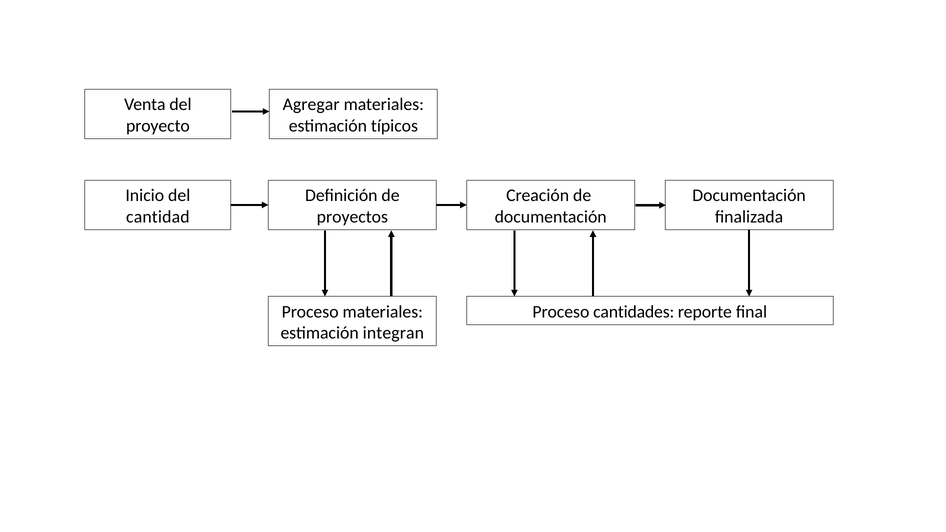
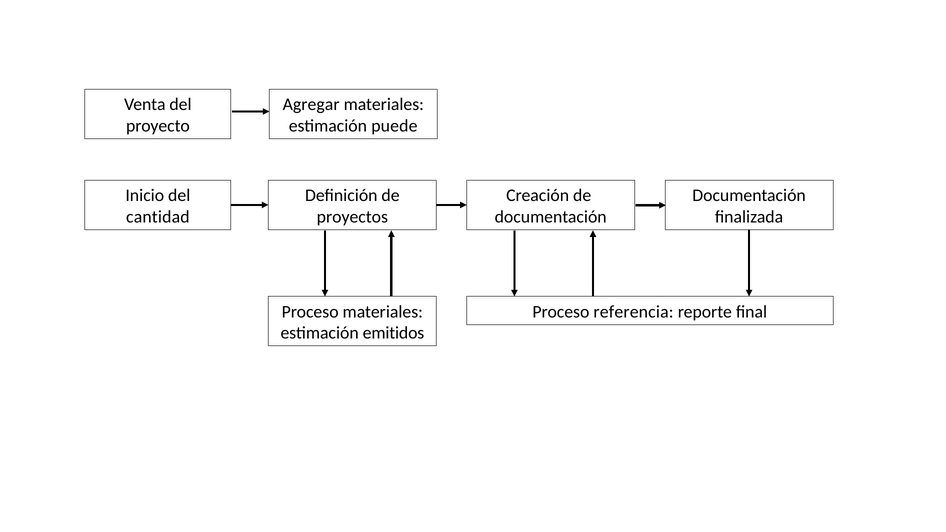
típicos: típicos -> puede
cantidades: cantidades -> referencia
integran: integran -> emitidos
